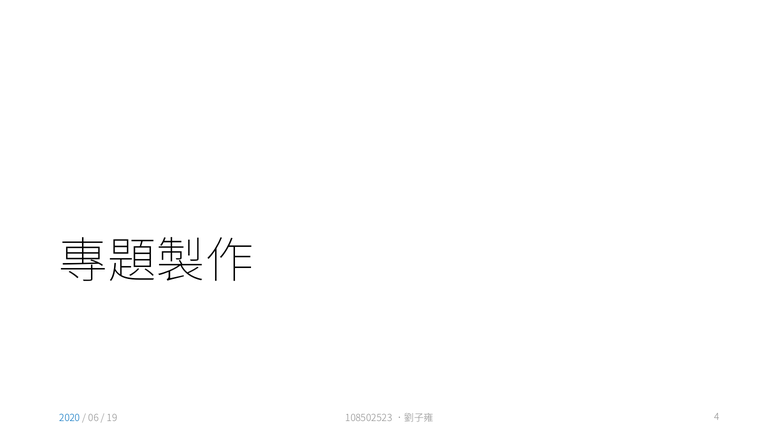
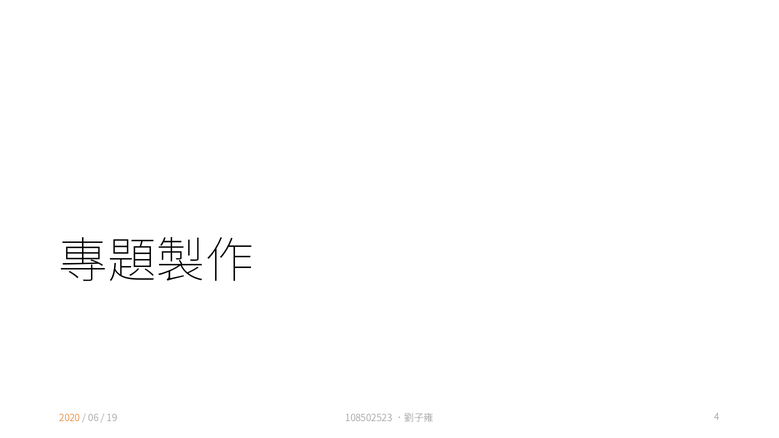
2020 colour: blue -> orange
